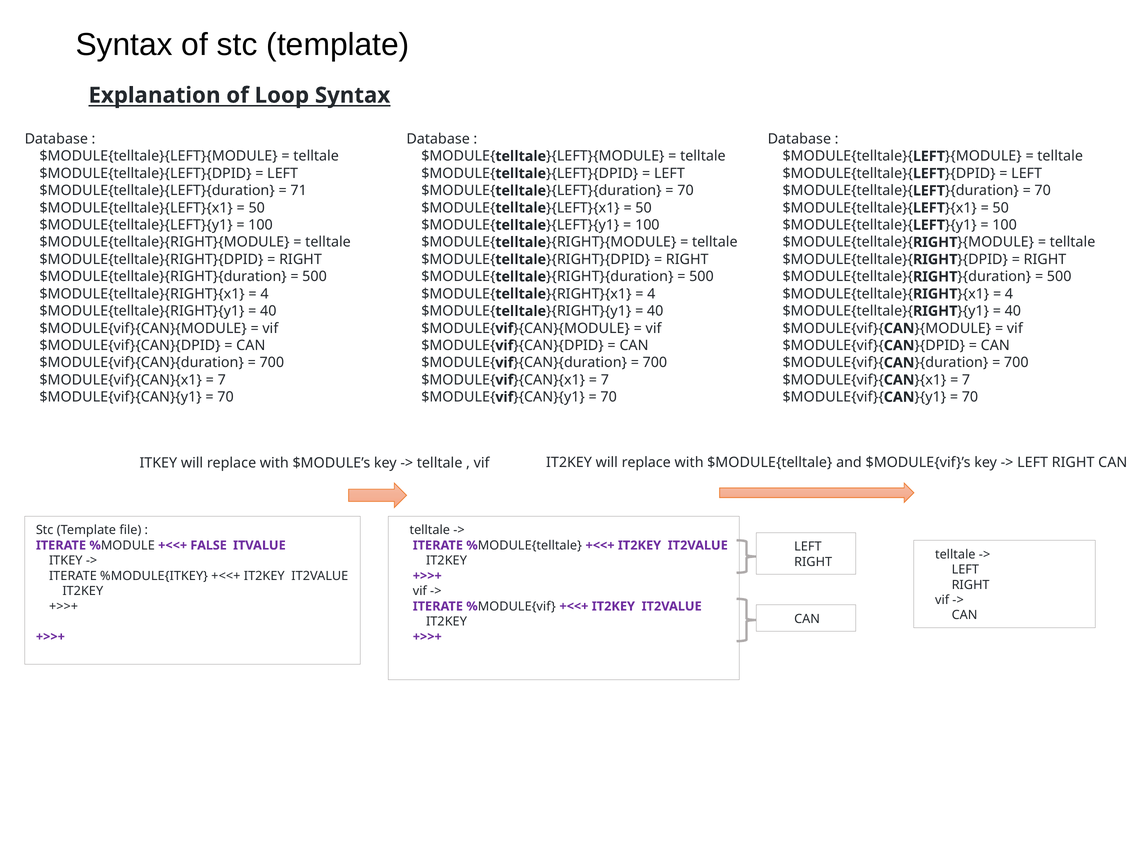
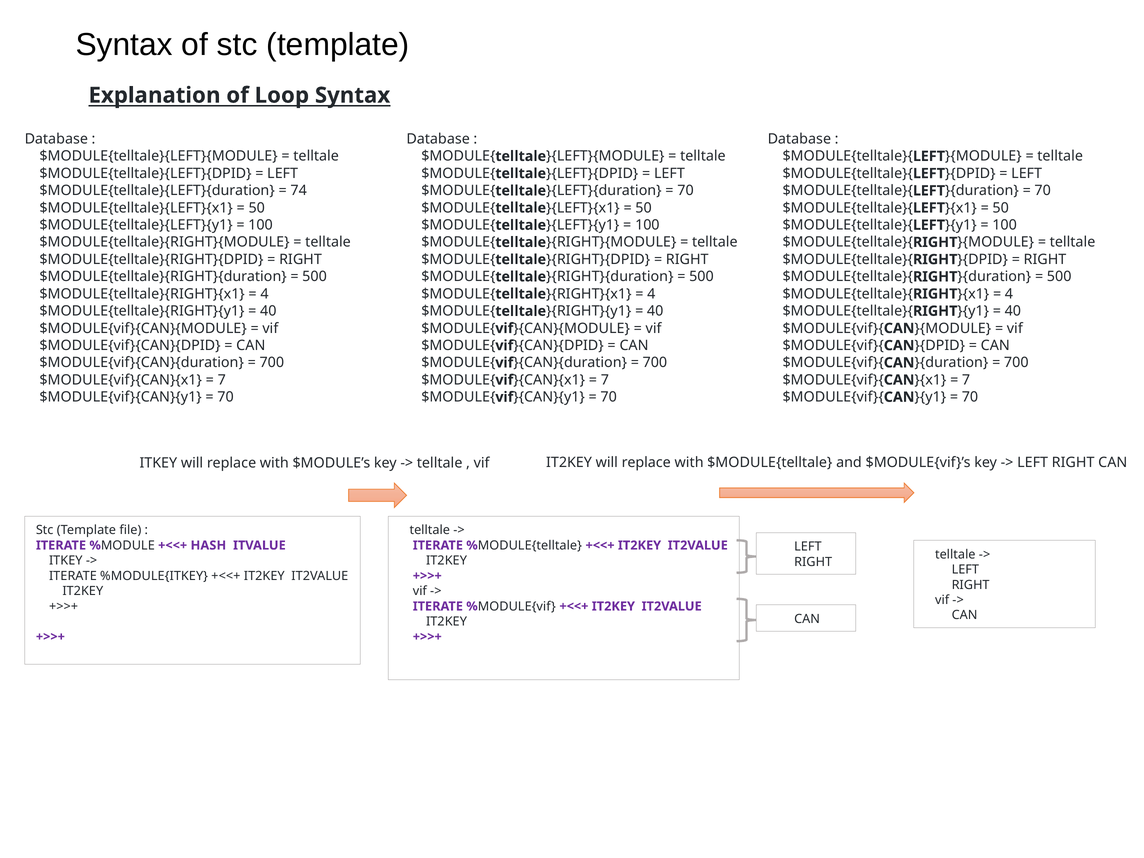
71: 71 -> 74
FALSE: FALSE -> HASH
